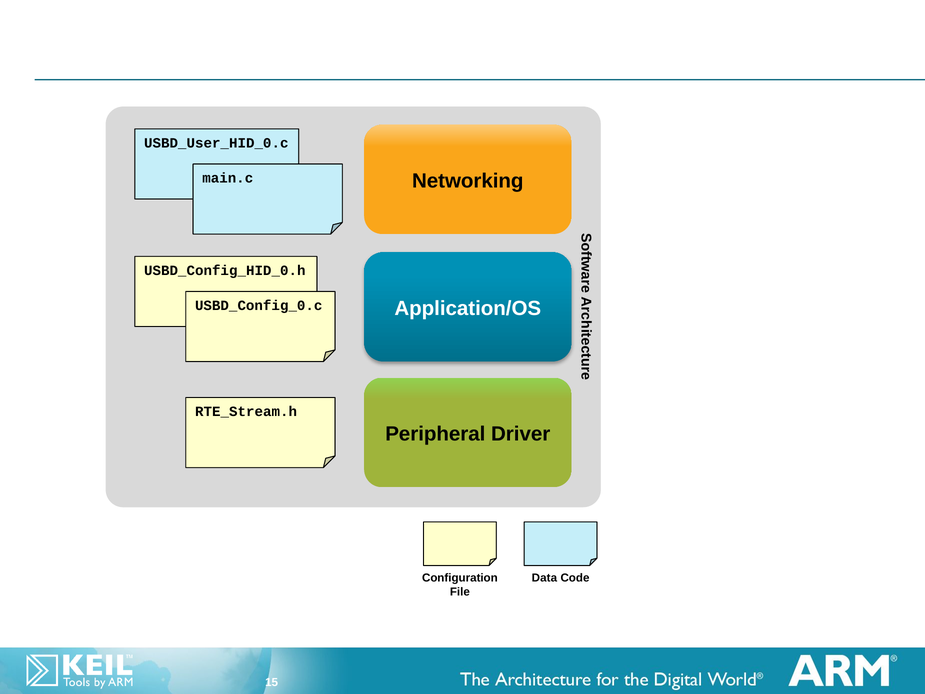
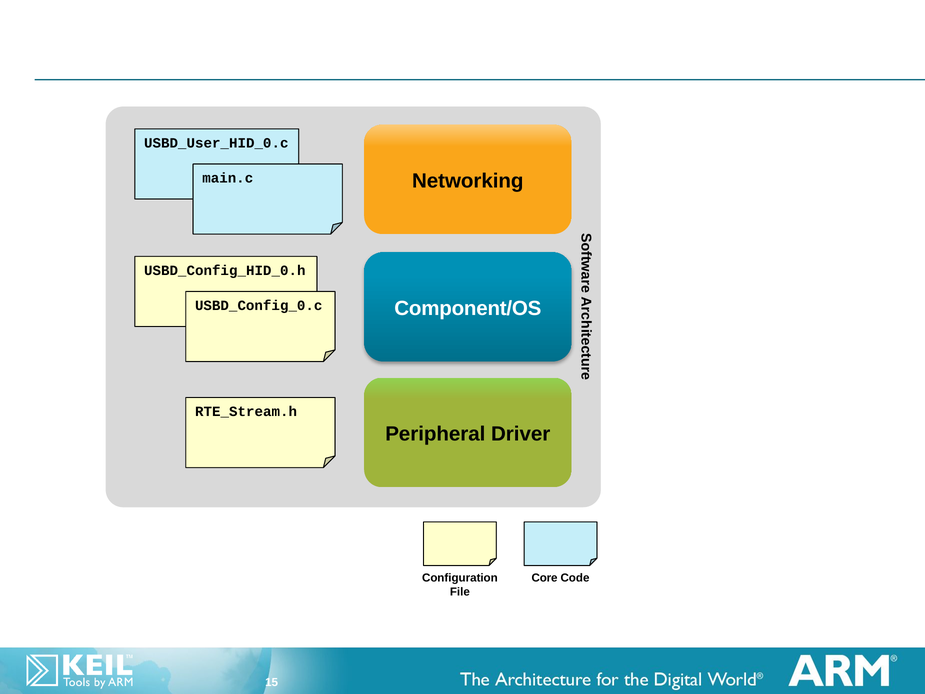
Application/OS: Application/OS -> Component/OS
Data: Data -> Core
